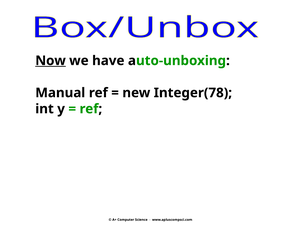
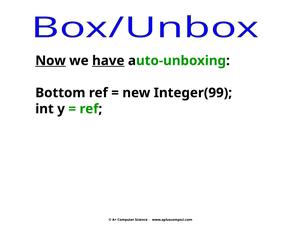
have underline: none -> present
Manual: Manual -> Bottom
Integer(78: Integer(78 -> Integer(99
